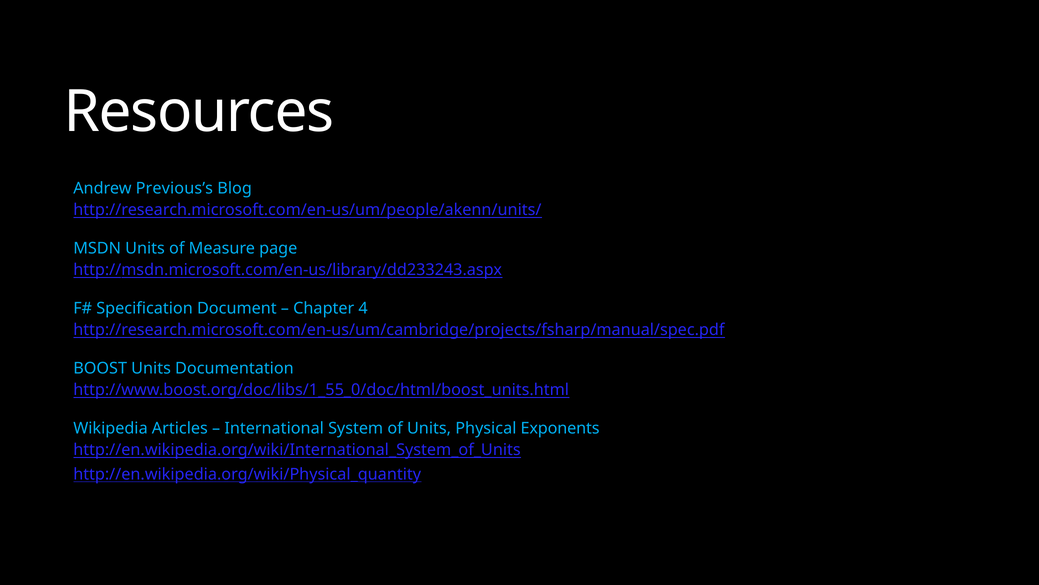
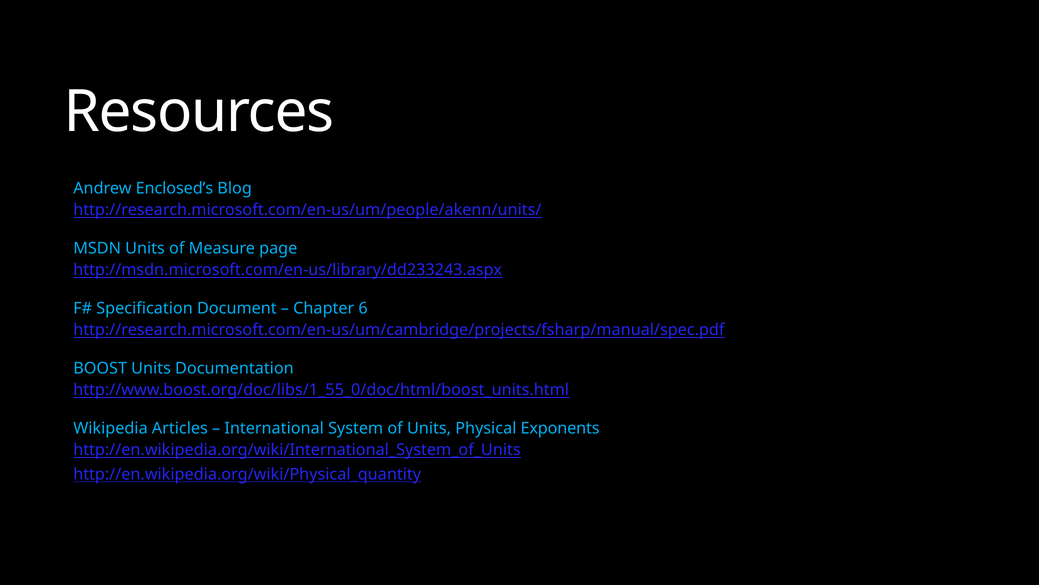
Previous’s: Previous’s -> Enclosed’s
4: 4 -> 6
